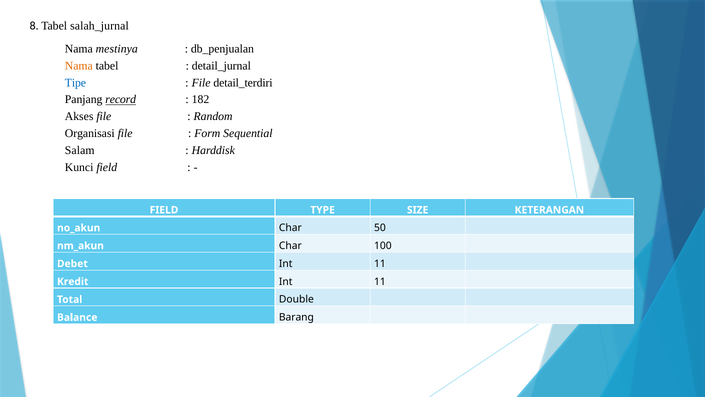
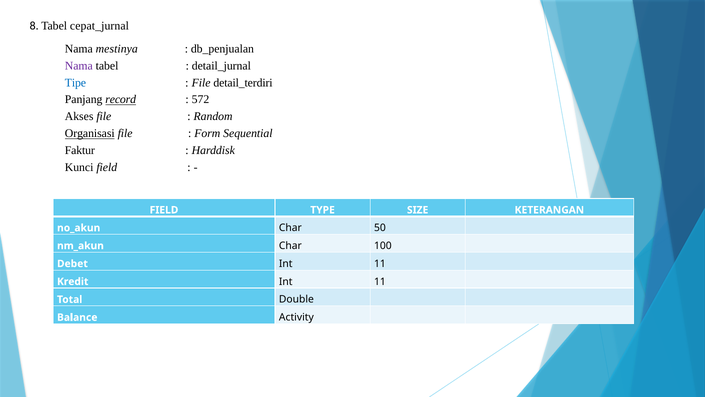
salah_jurnal: salah_jurnal -> cepat_jurnal
Nama at (79, 66) colour: orange -> purple
182: 182 -> 572
Organisasi underline: none -> present
Salam: Salam -> Faktur
Barang: Barang -> Activity
